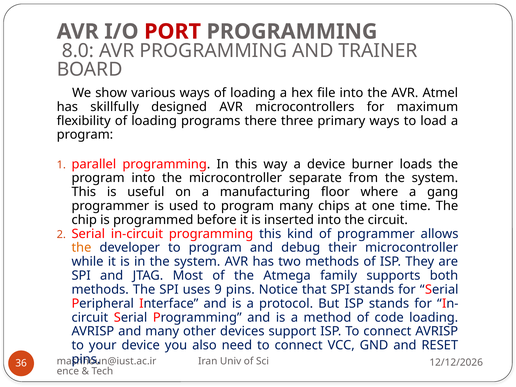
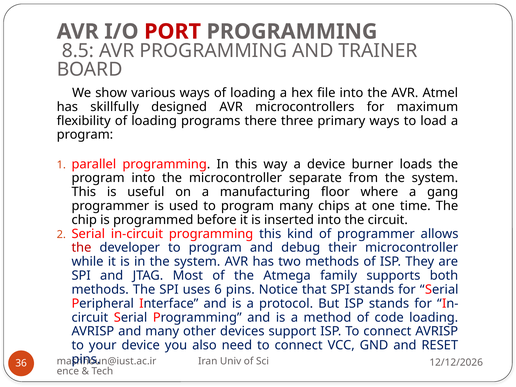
8.0: 8.0 -> 8.5
the at (81, 248) colour: orange -> red
9: 9 -> 6
